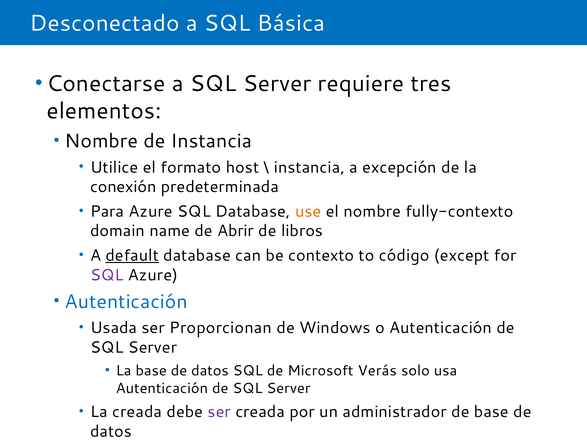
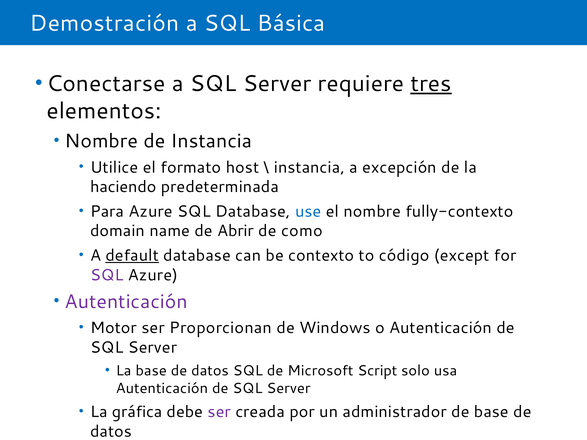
Desconectado: Desconectado -> Demostración
tres underline: none -> present
conexión: conexión -> haciendo
use colour: orange -> blue
libros: libros -> como
Autenticación at (126, 302) colour: blue -> purple
Usada: Usada -> Motor
Verás: Verás -> Script
La creada: creada -> gráfica
